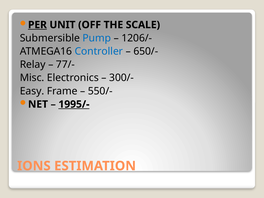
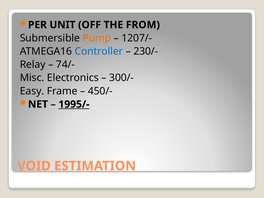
PER underline: present -> none
SCALE: SCALE -> FROM
Pump colour: blue -> orange
1206/-: 1206/- -> 1207/-
650/-: 650/- -> 230/-
77/-: 77/- -> 74/-
550/-: 550/- -> 450/-
IONS: IONS -> VOID
